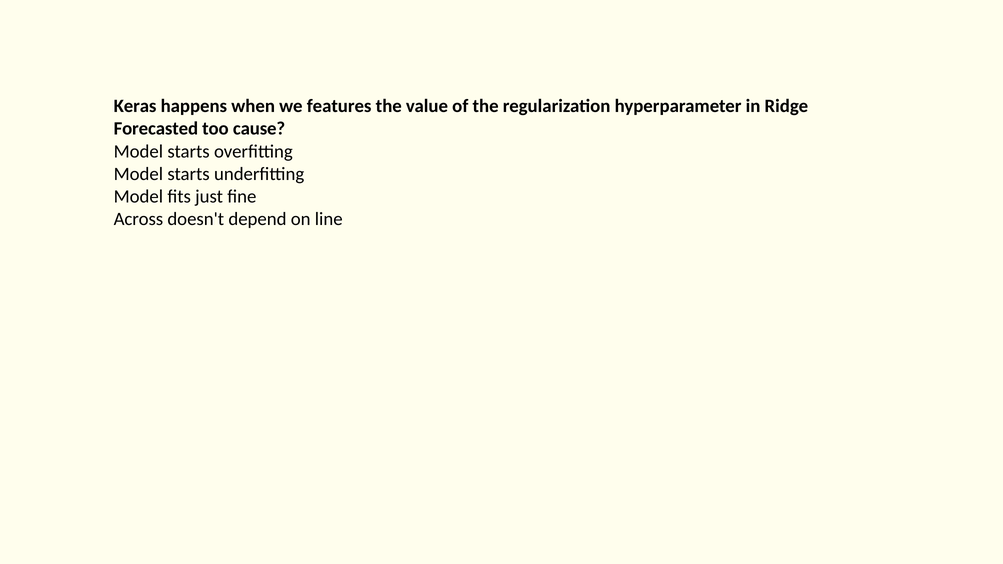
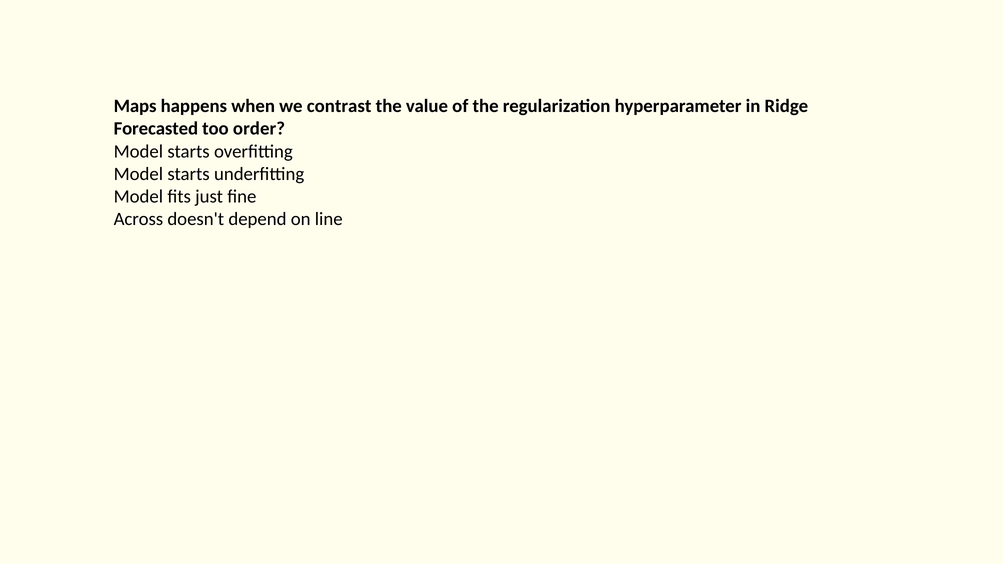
Keras: Keras -> Maps
features: features -> contrast
cause: cause -> order
